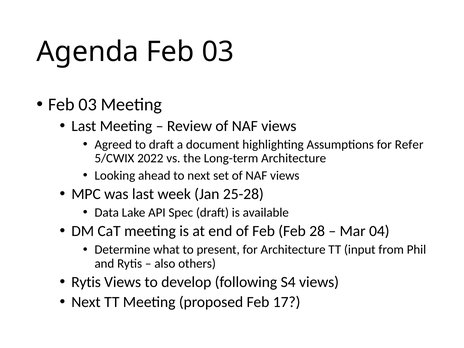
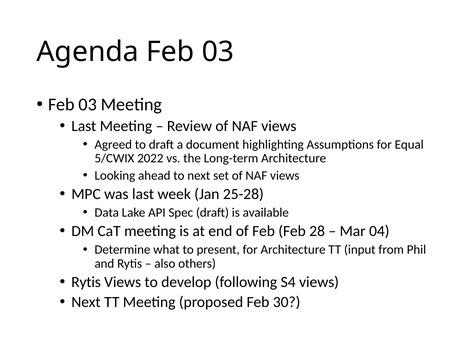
Refer: Refer -> Equal
17: 17 -> 30
